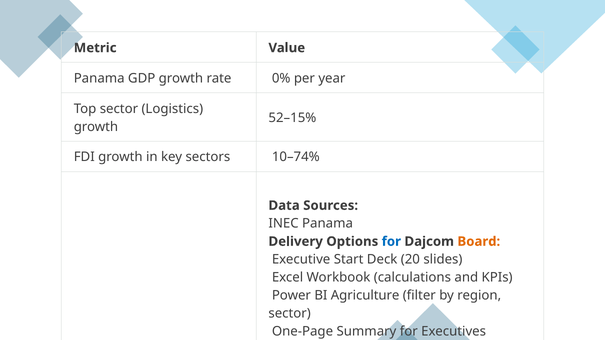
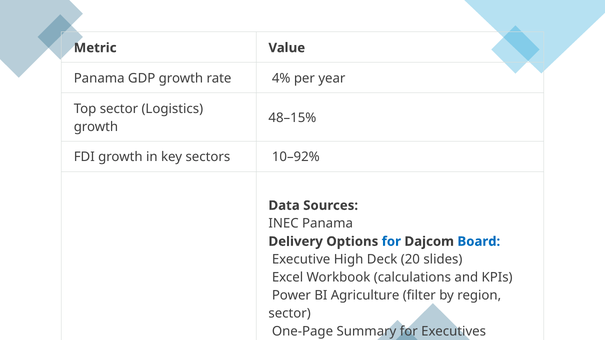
0%: 0% -> 4%
52–15%: 52–15% -> 48–15%
10–74%: 10–74% -> 10–92%
Board colour: orange -> blue
Start: Start -> High
